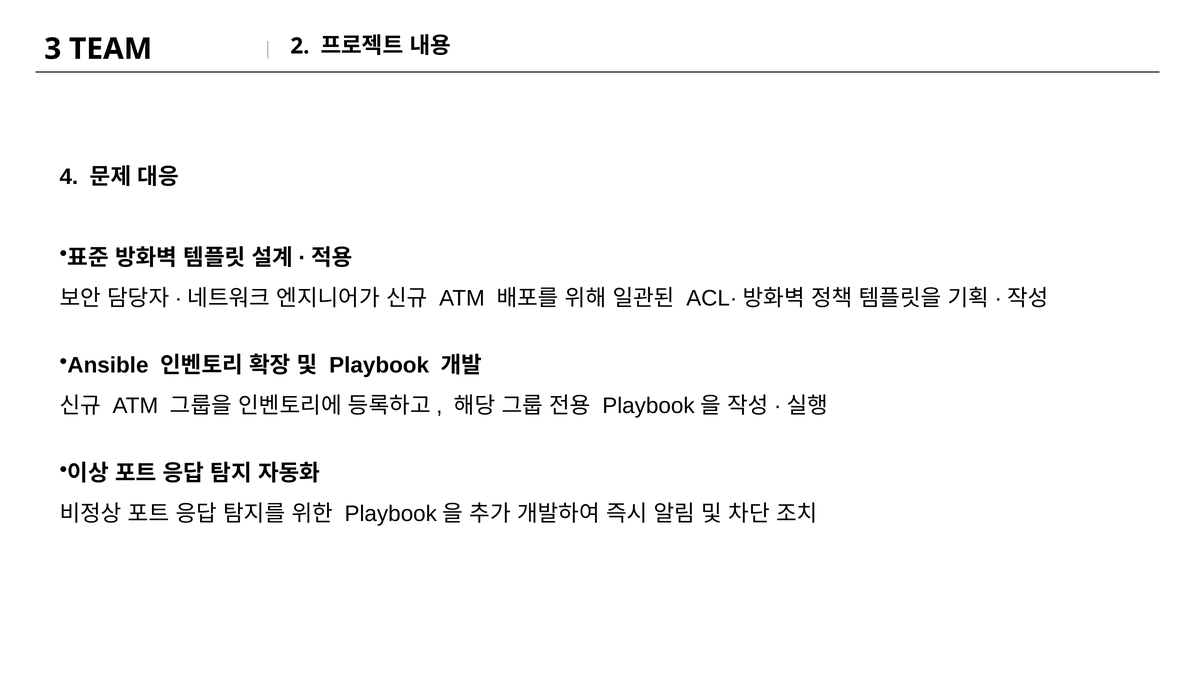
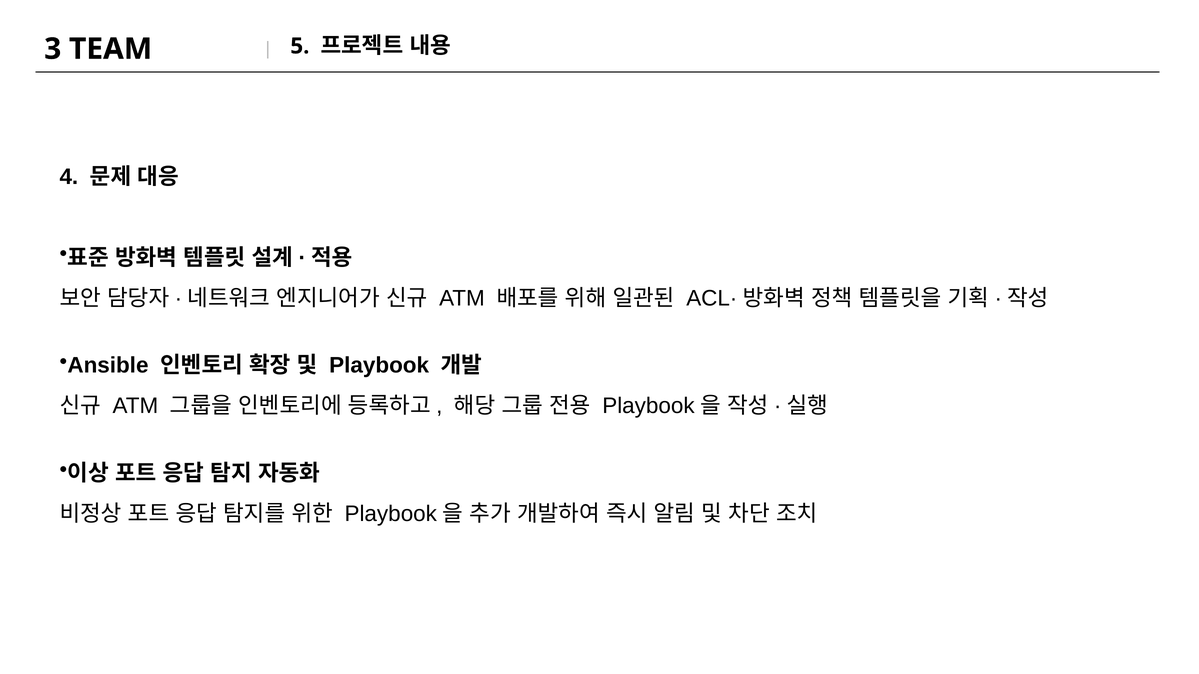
2: 2 -> 5
